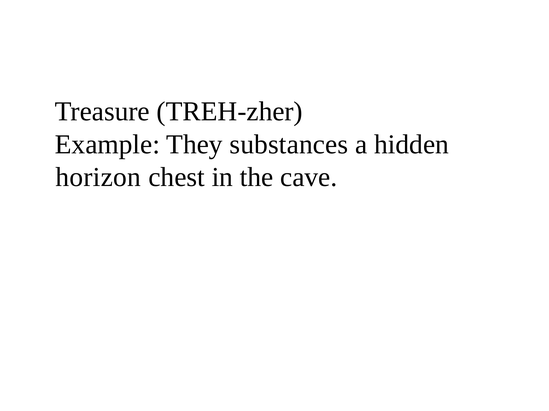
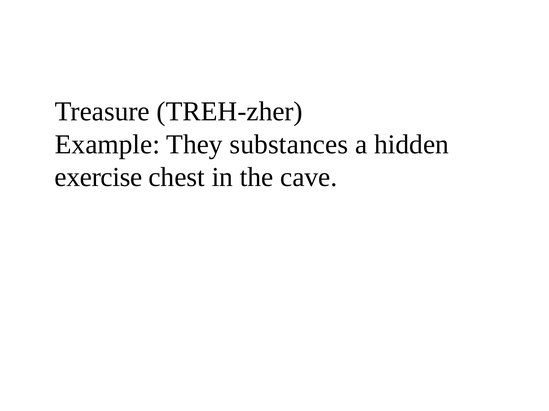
horizon: horizon -> exercise
